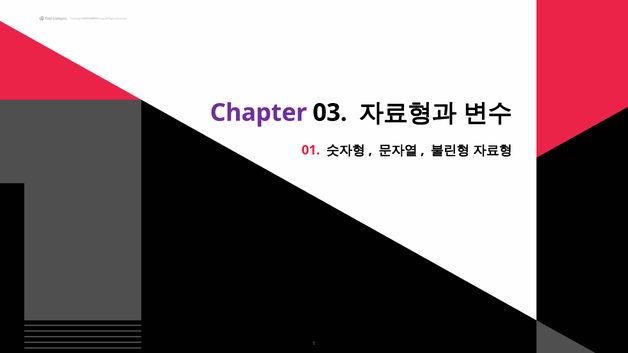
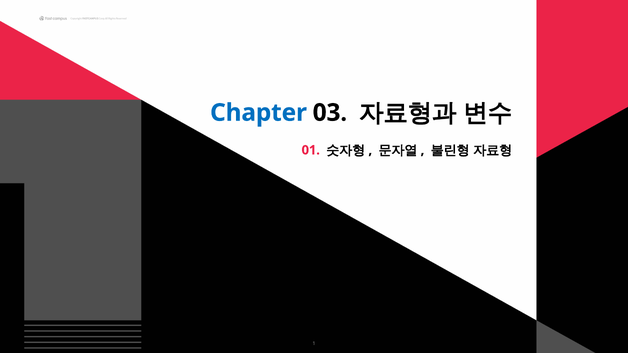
Chapter colour: purple -> blue
